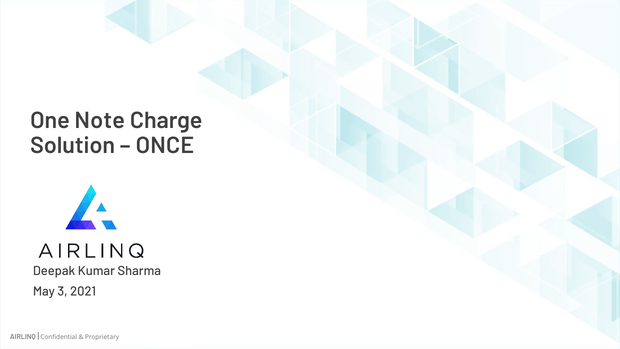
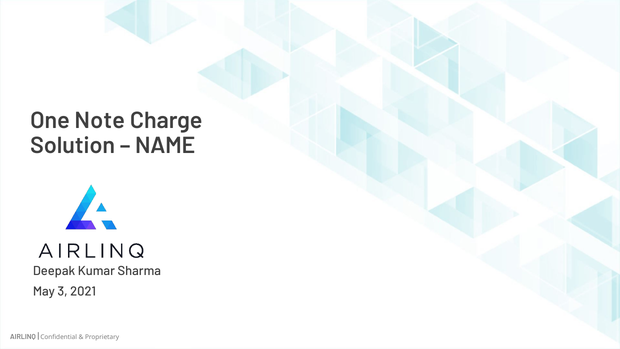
ONCE: ONCE -> NAME
